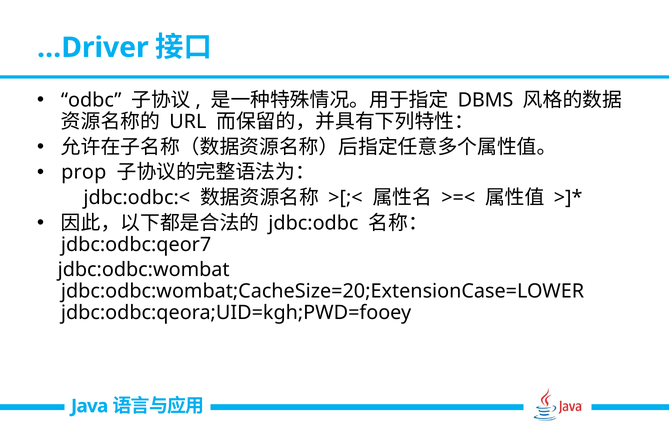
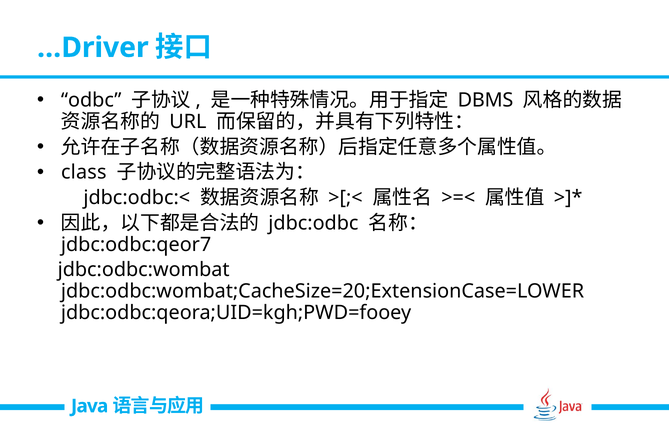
prop: prop -> class
